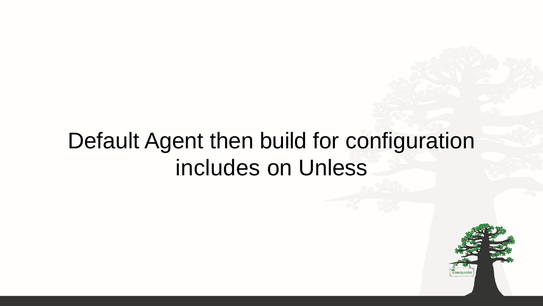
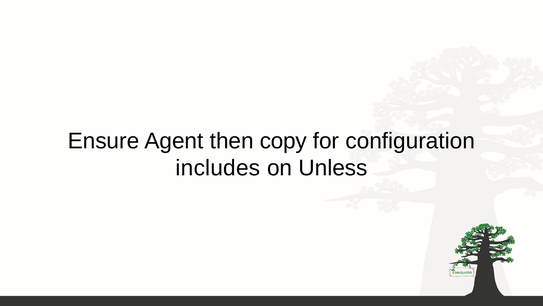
Default: Default -> Ensure
build: build -> copy
